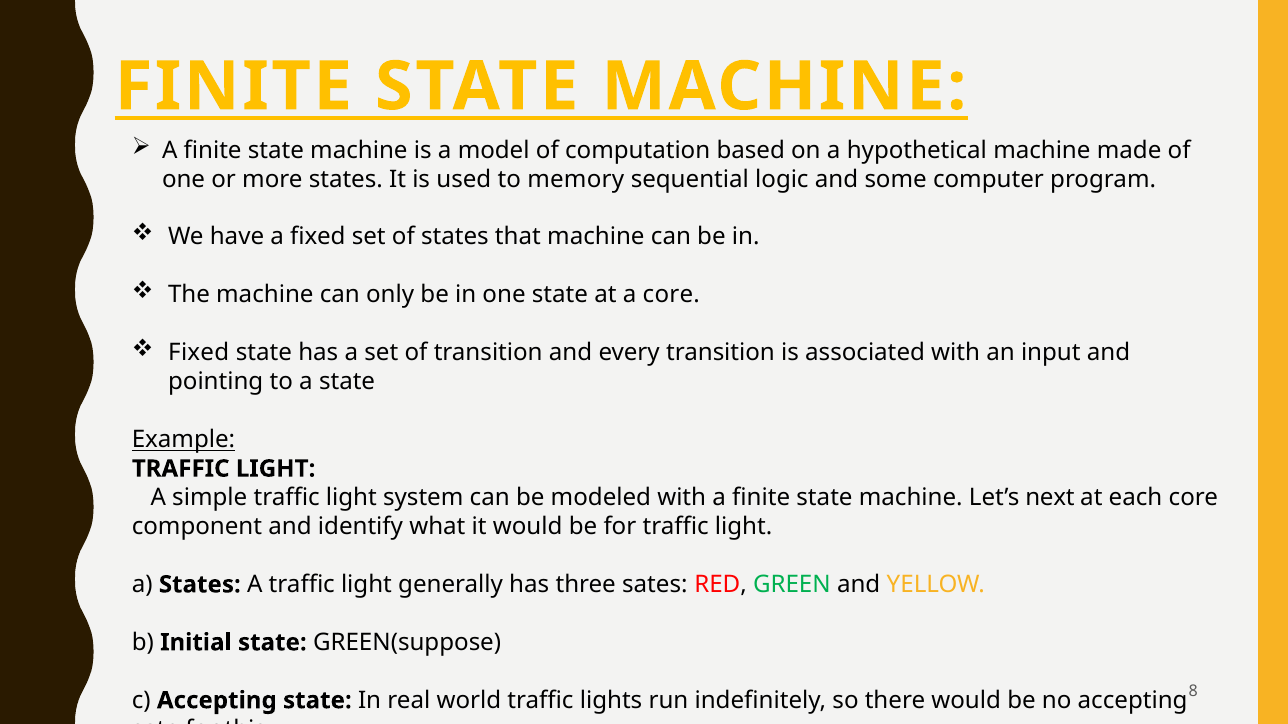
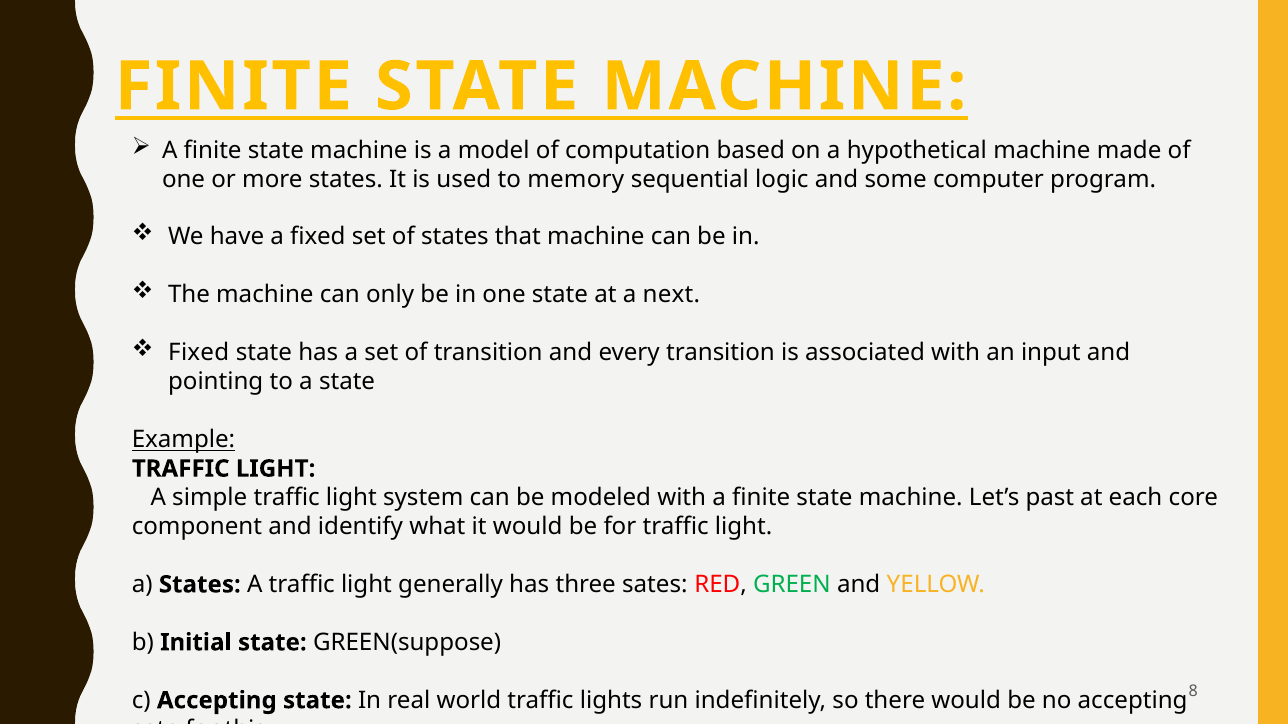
a core: core -> next
next: next -> past
